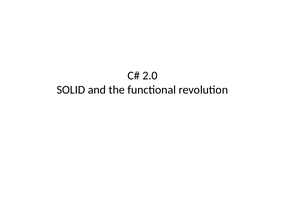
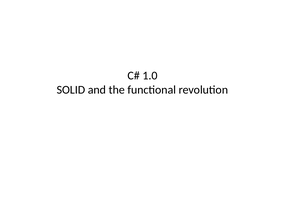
2.0: 2.0 -> 1.0
